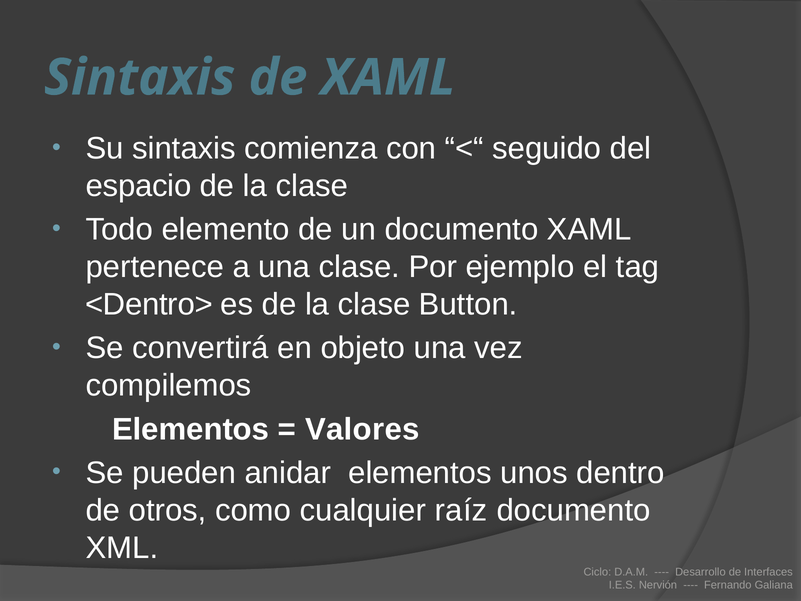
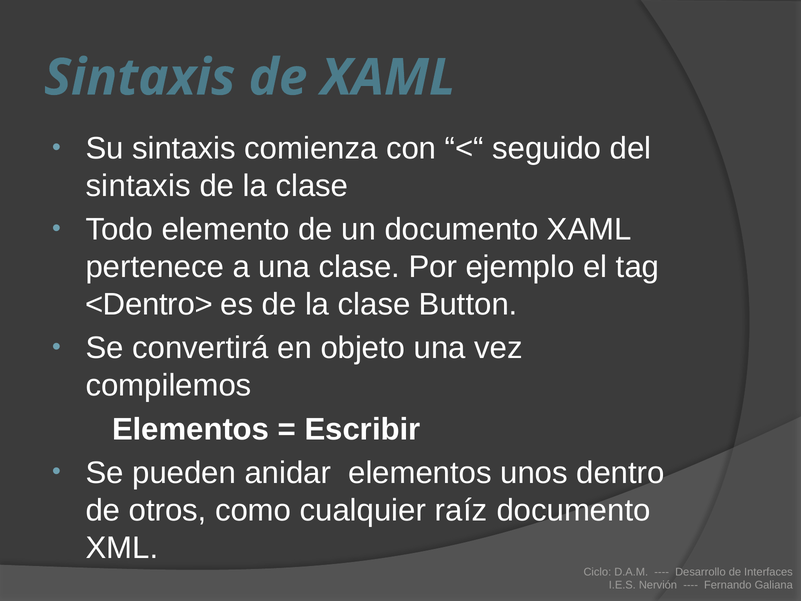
espacio at (139, 186): espacio -> sintaxis
Valores: Valores -> Escribir
